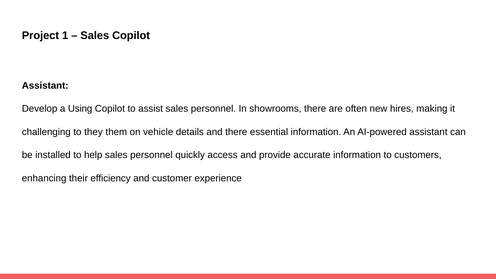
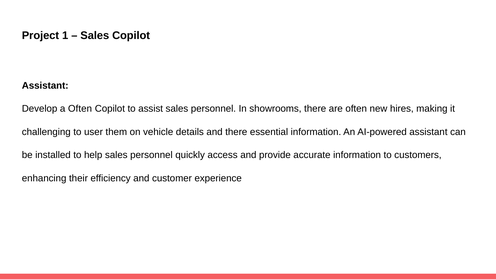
a Using: Using -> Often
they: they -> user
